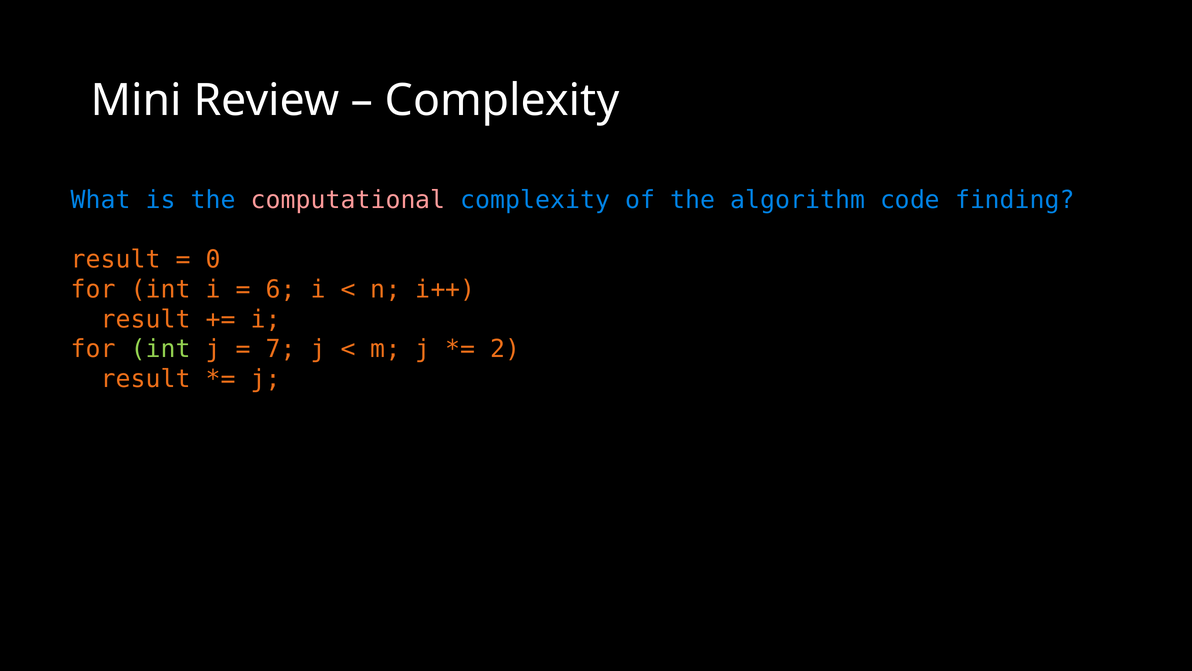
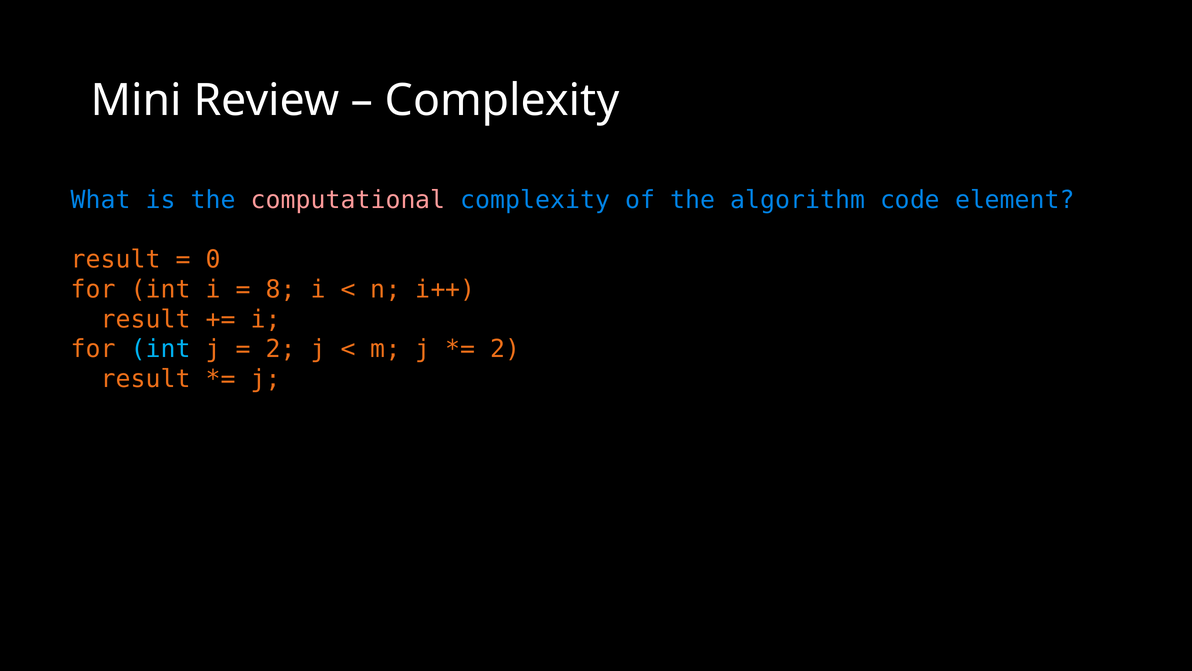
finding: finding -> element
6: 6 -> 8
int at (161, 349) colour: light green -> light blue
7 at (281, 349): 7 -> 2
